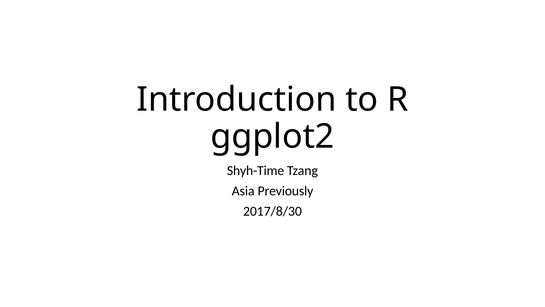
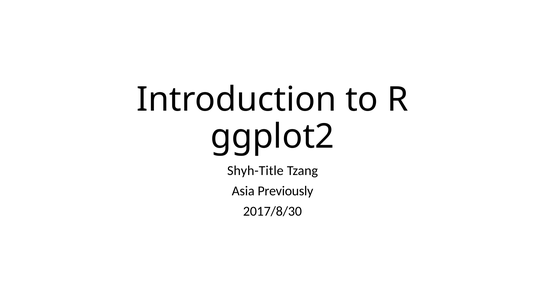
Shyh-Time: Shyh-Time -> Shyh-Title
